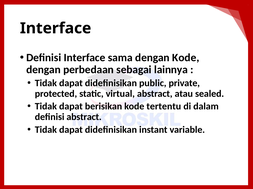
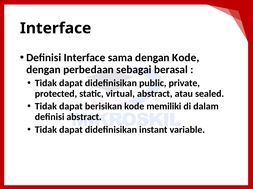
lainnya: lainnya -> berasal
tertentu: tertentu -> memiliki
